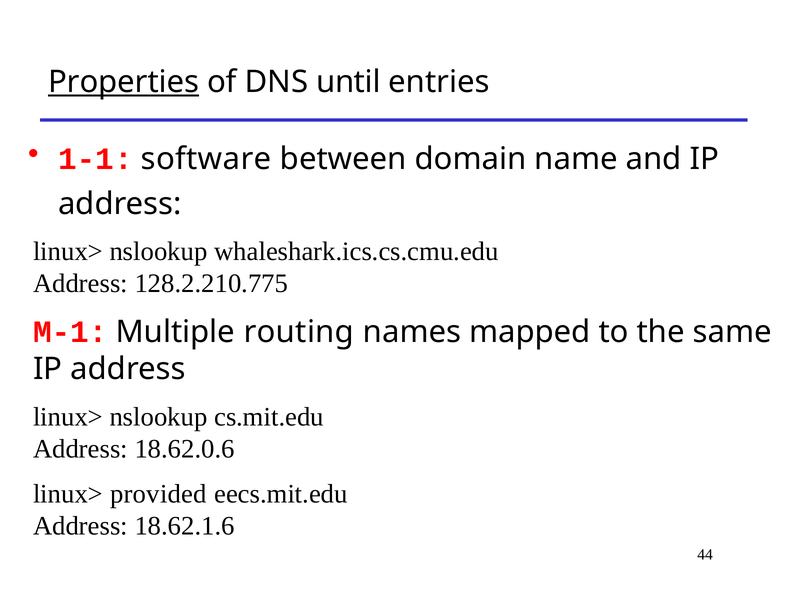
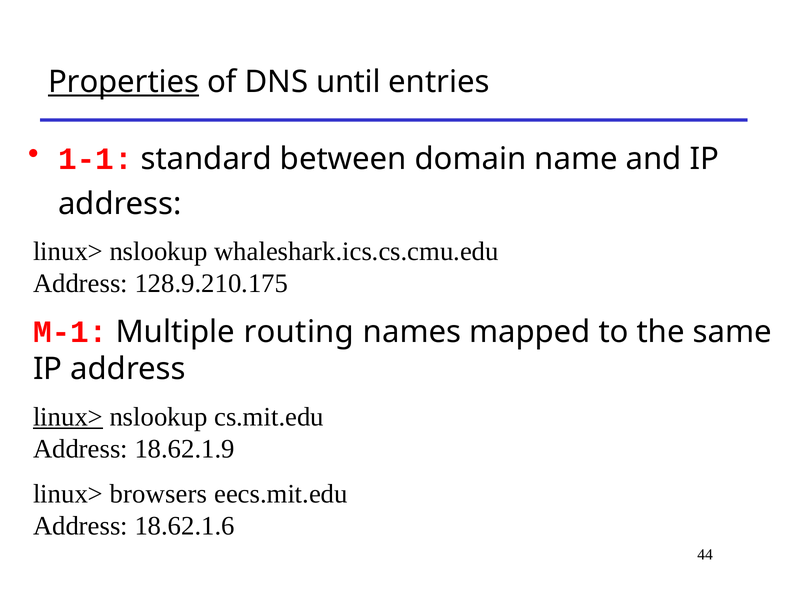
software: software -> standard
128.2.210.775: 128.2.210.775 -> 128.9.210.175
linux> at (68, 417) underline: none -> present
18.62.0.6: 18.62.0.6 -> 18.62.1.9
provided: provided -> browsers
